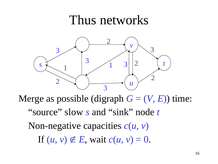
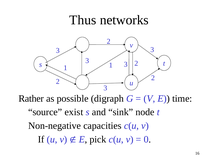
Merge: Merge -> Rather
slow: slow -> exist
wait: wait -> pick
